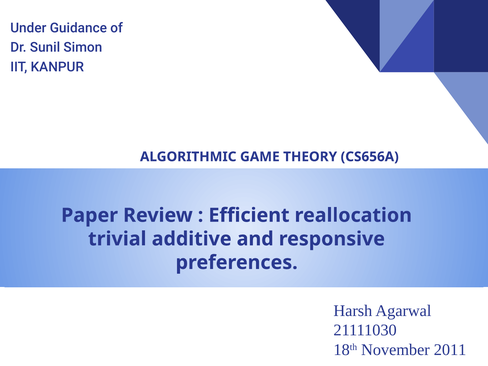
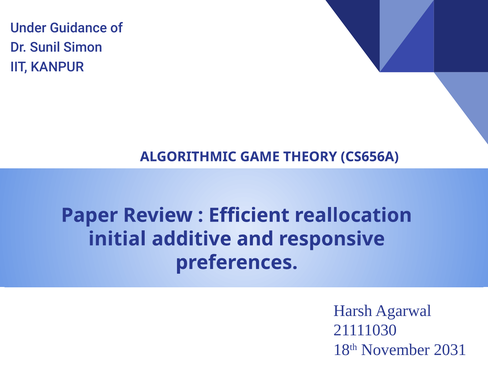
trivial: trivial -> initial
2011: 2011 -> 2031
